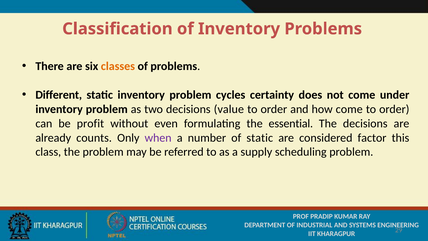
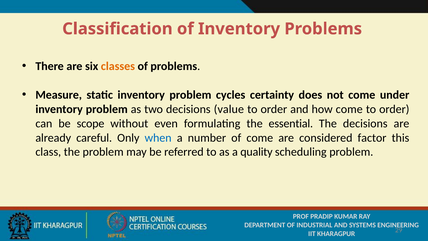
Different: Different -> Measure
profit: profit -> scope
counts: counts -> careful
when colour: purple -> blue
of static: static -> come
supply: supply -> quality
